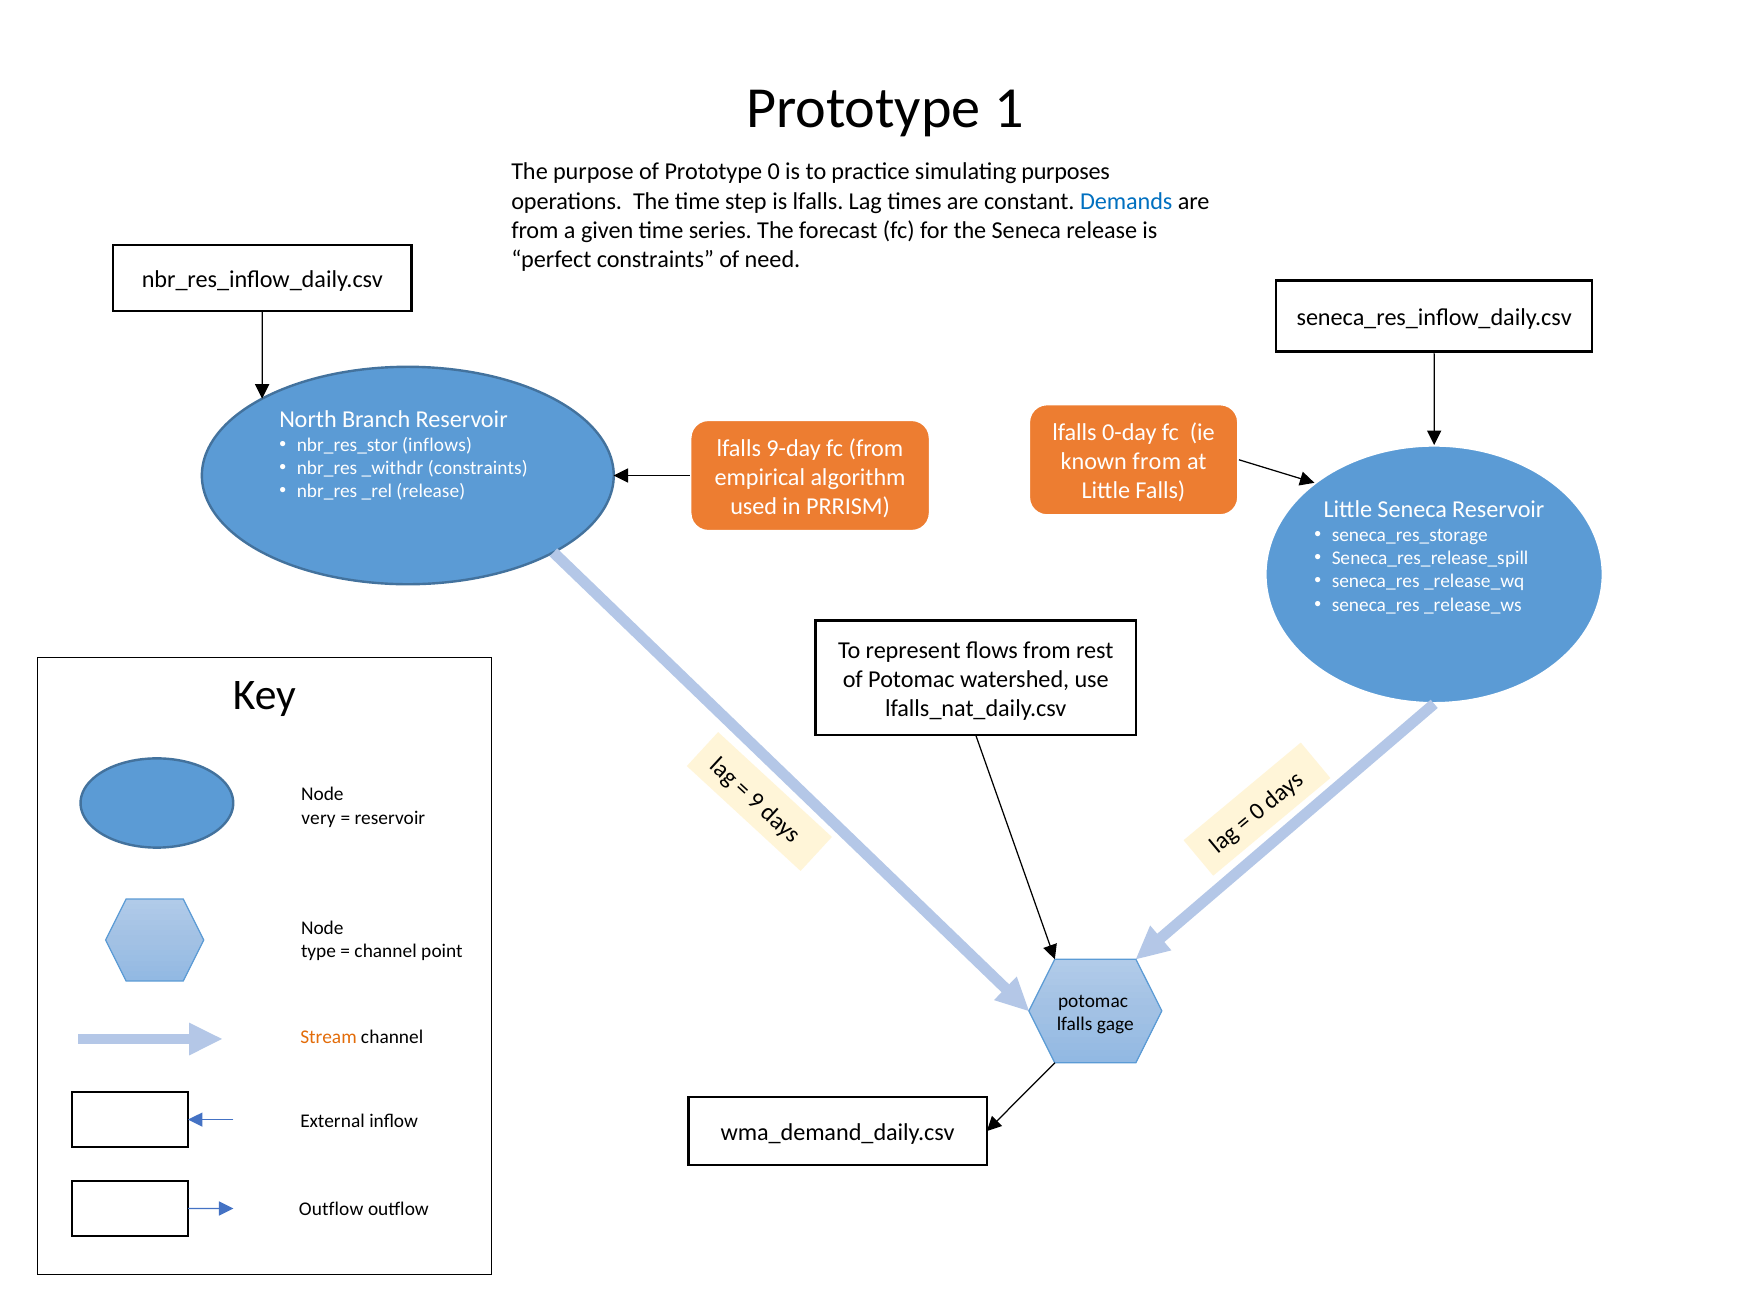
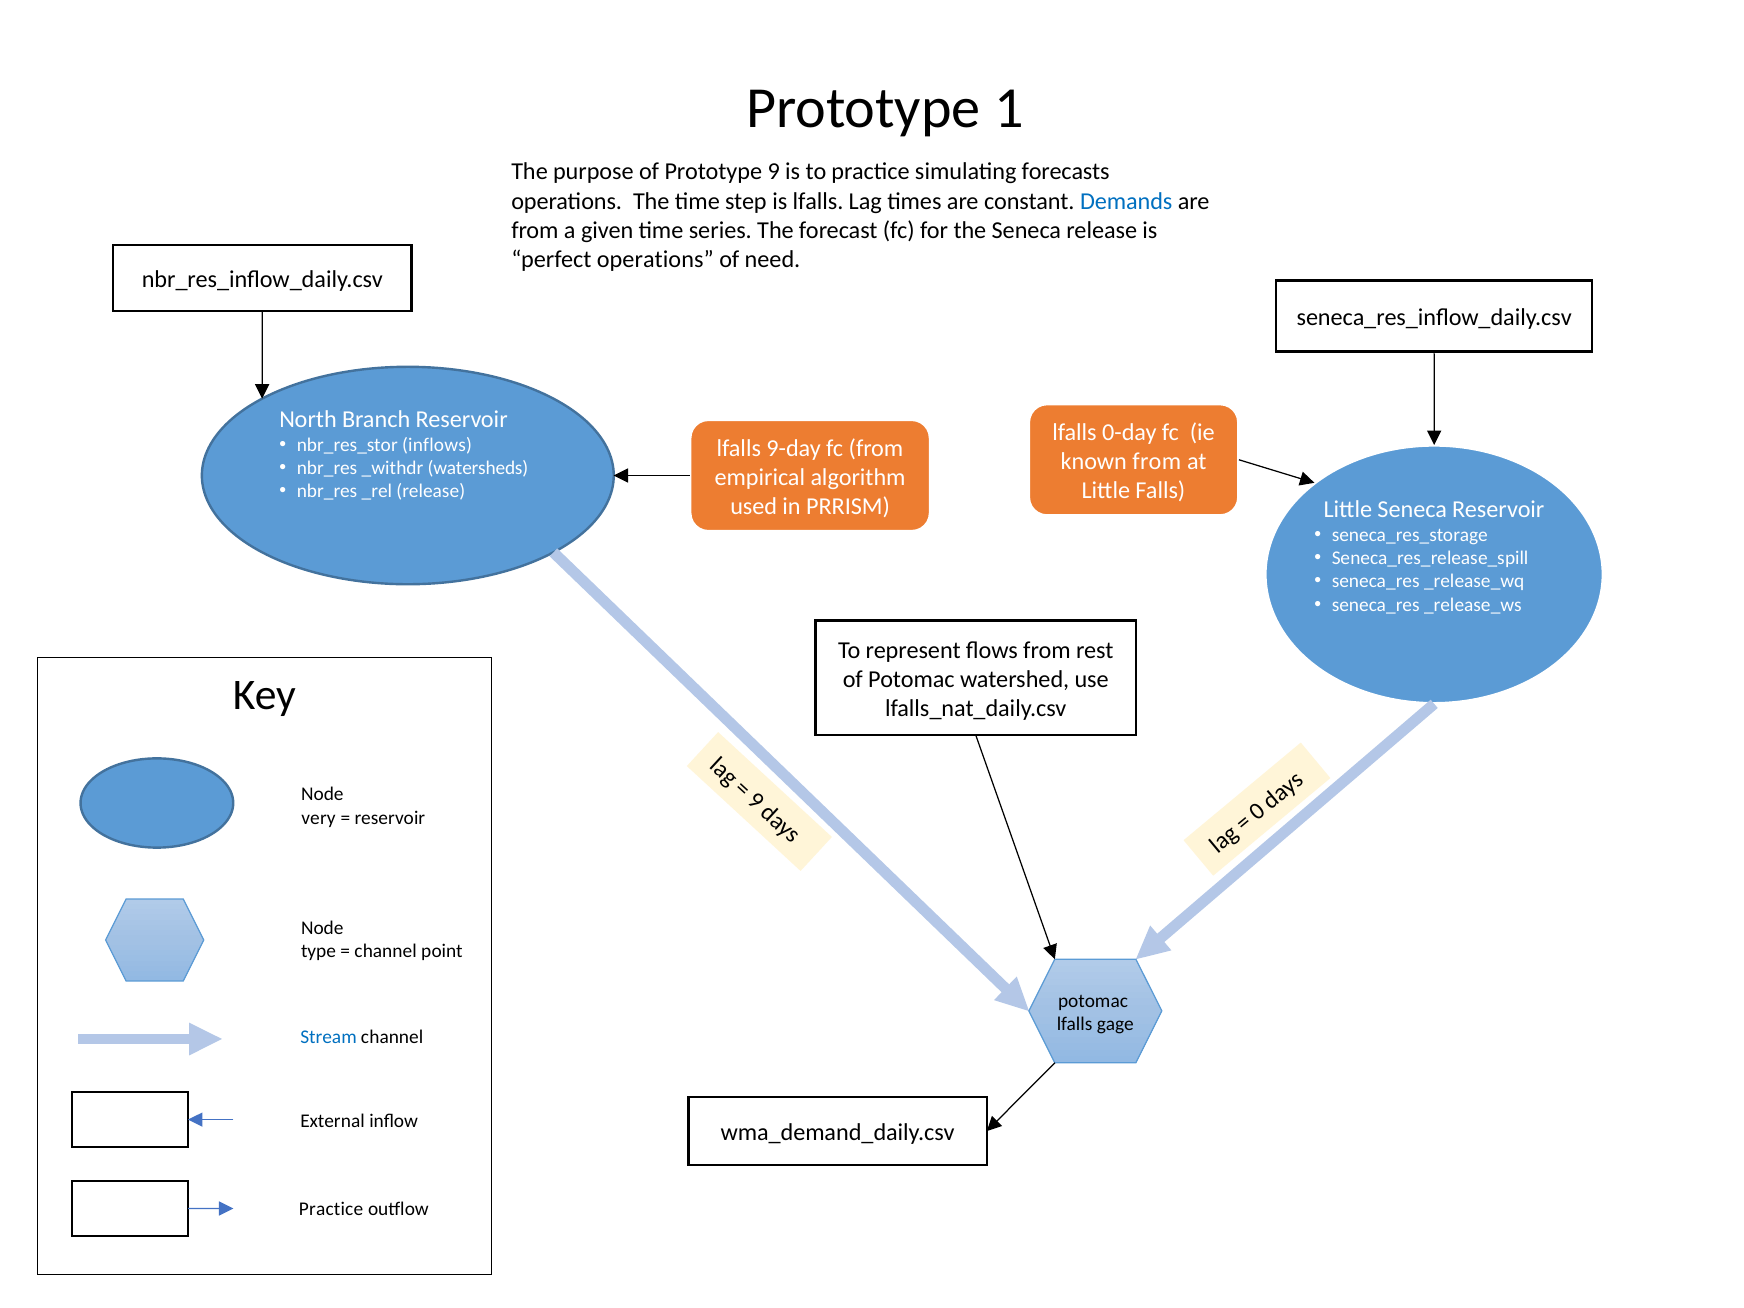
Prototype 0: 0 -> 9
purposes: purposes -> forecasts
perfect constraints: constraints -> operations
_withdr constraints: constraints -> watersheds
Stream colour: orange -> blue
Outflow at (331, 1209): Outflow -> Practice
